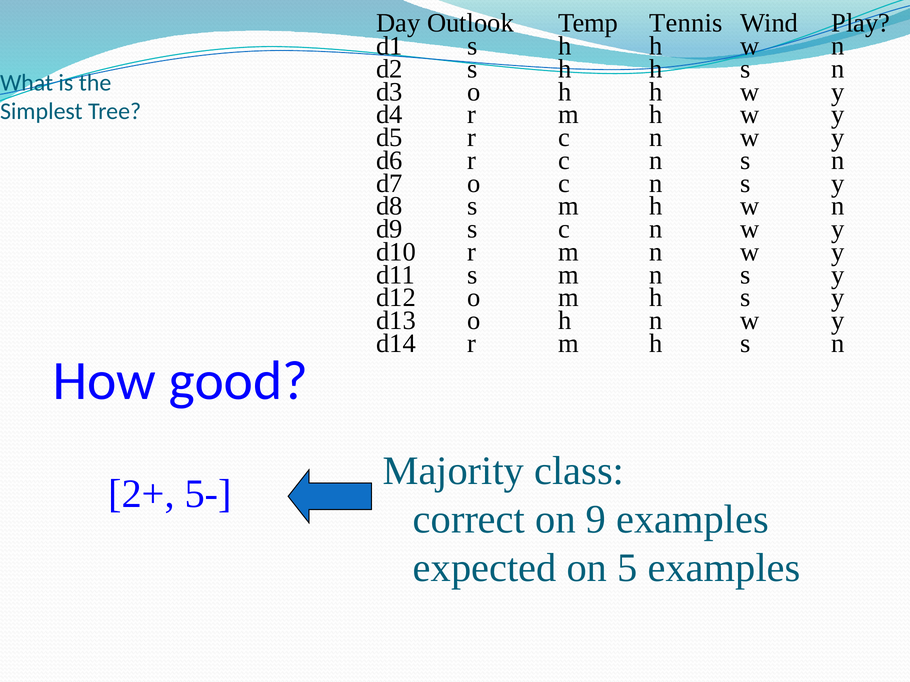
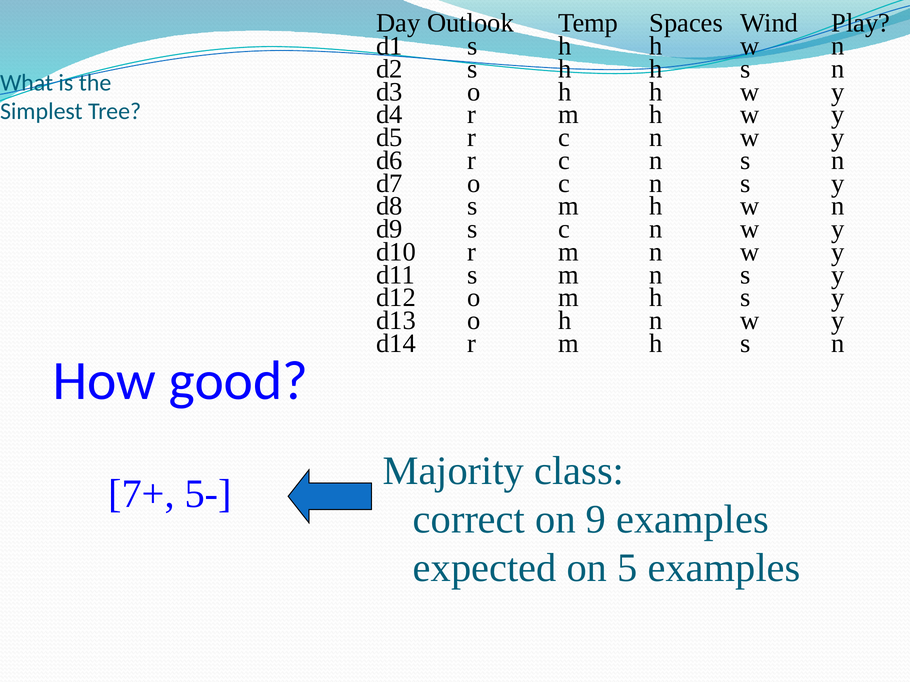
Tennis: Tennis -> Spaces
2+: 2+ -> 7+
